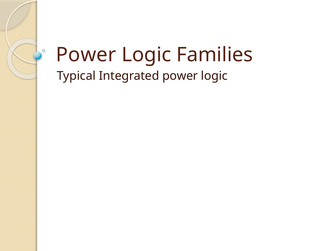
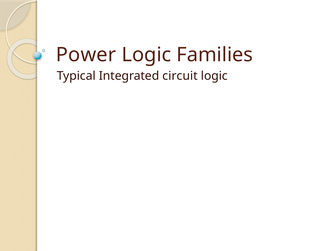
Integrated power: power -> circuit
